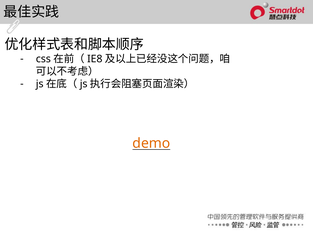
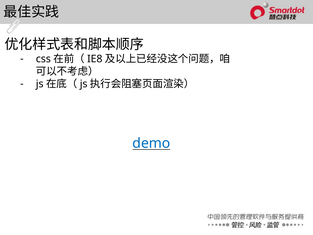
demo colour: orange -> blue
